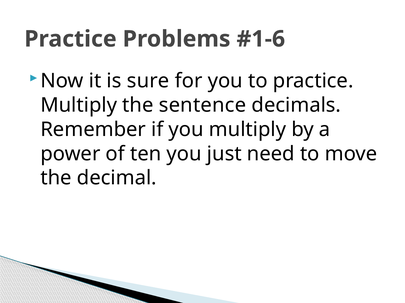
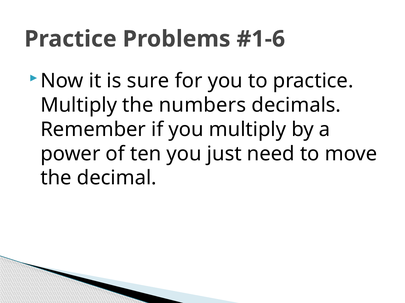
sentence: sentence -> numbers
